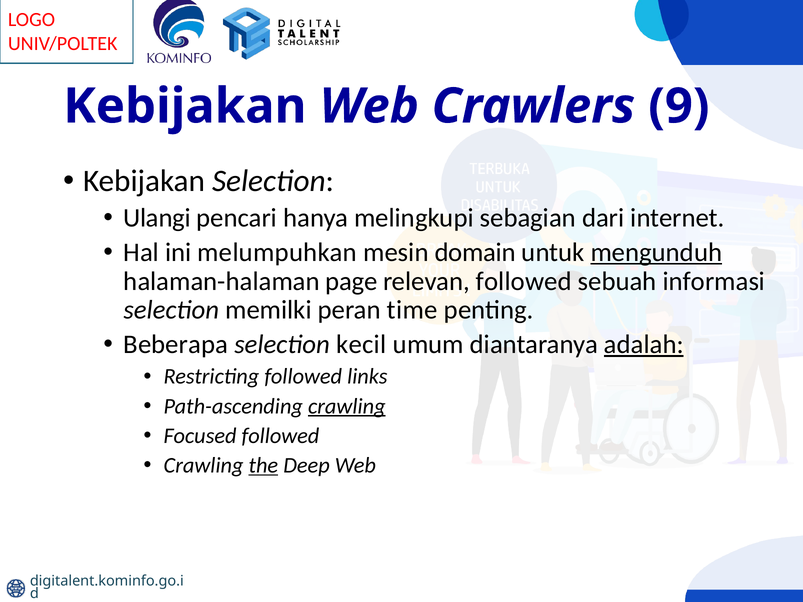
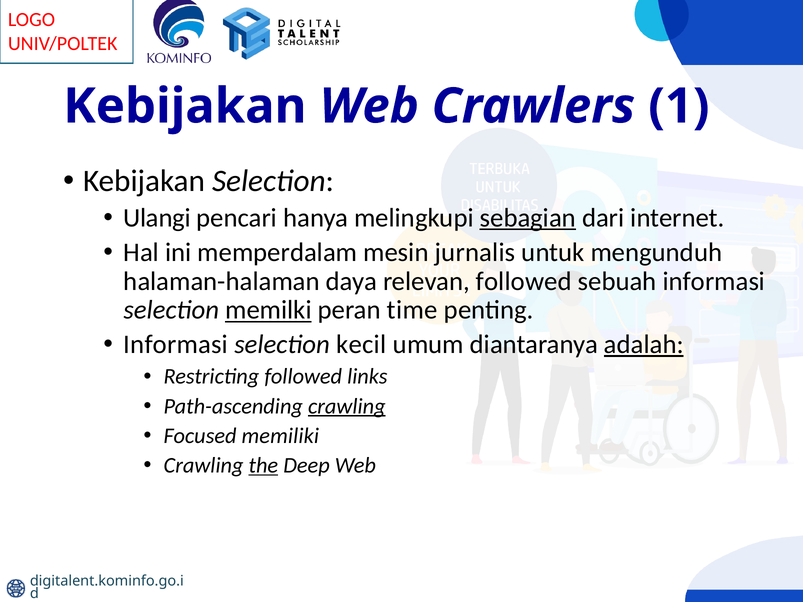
9: 9 -> 1
sebagian underline: none -> present
melumpuhkan: melumpuhkan -> memperdalam
domain: domain -> jurnalis
mengunduh underline: present -> none
page: page -> daya
memilki underline: none -> present
Beberapa at (176, 345): Beberapa -> Informasi
Focused followed: followed -> memiliki
